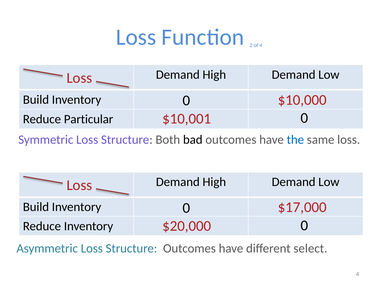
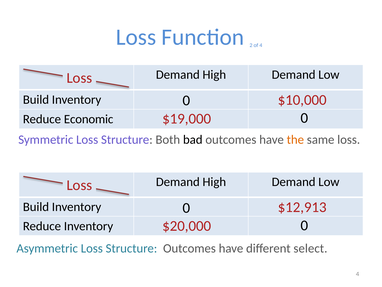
$10,001: $10,001 -> $19,000
Particular: Particular -> Economic
the colour: blue -> orange
$17,000: $17,000 -> $12,913
